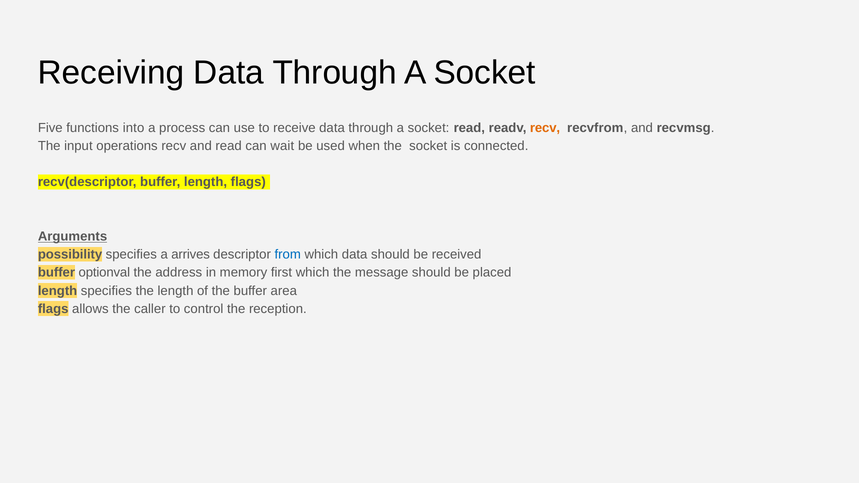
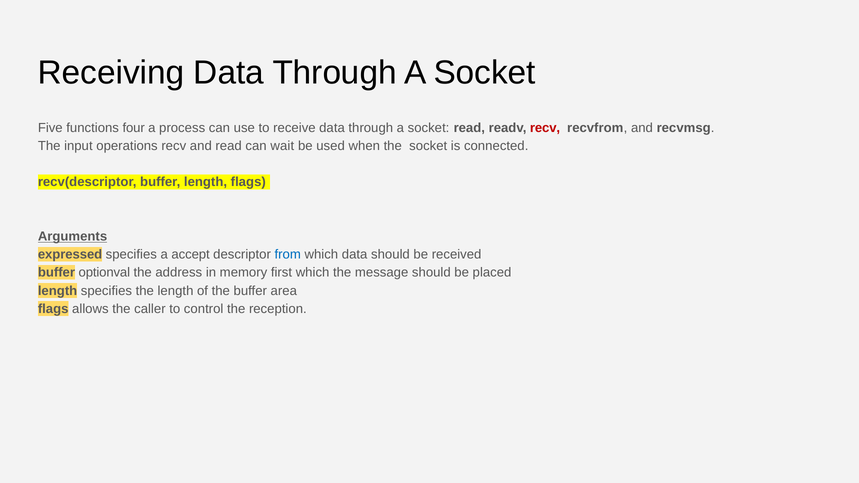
into: into -> four
recv at (545, 128) colour: orange -> red
possibility: possibility -> expressed
arrives: arrives -> accept
